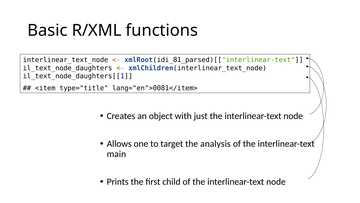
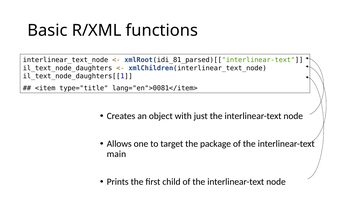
analysis: analysis -> package
